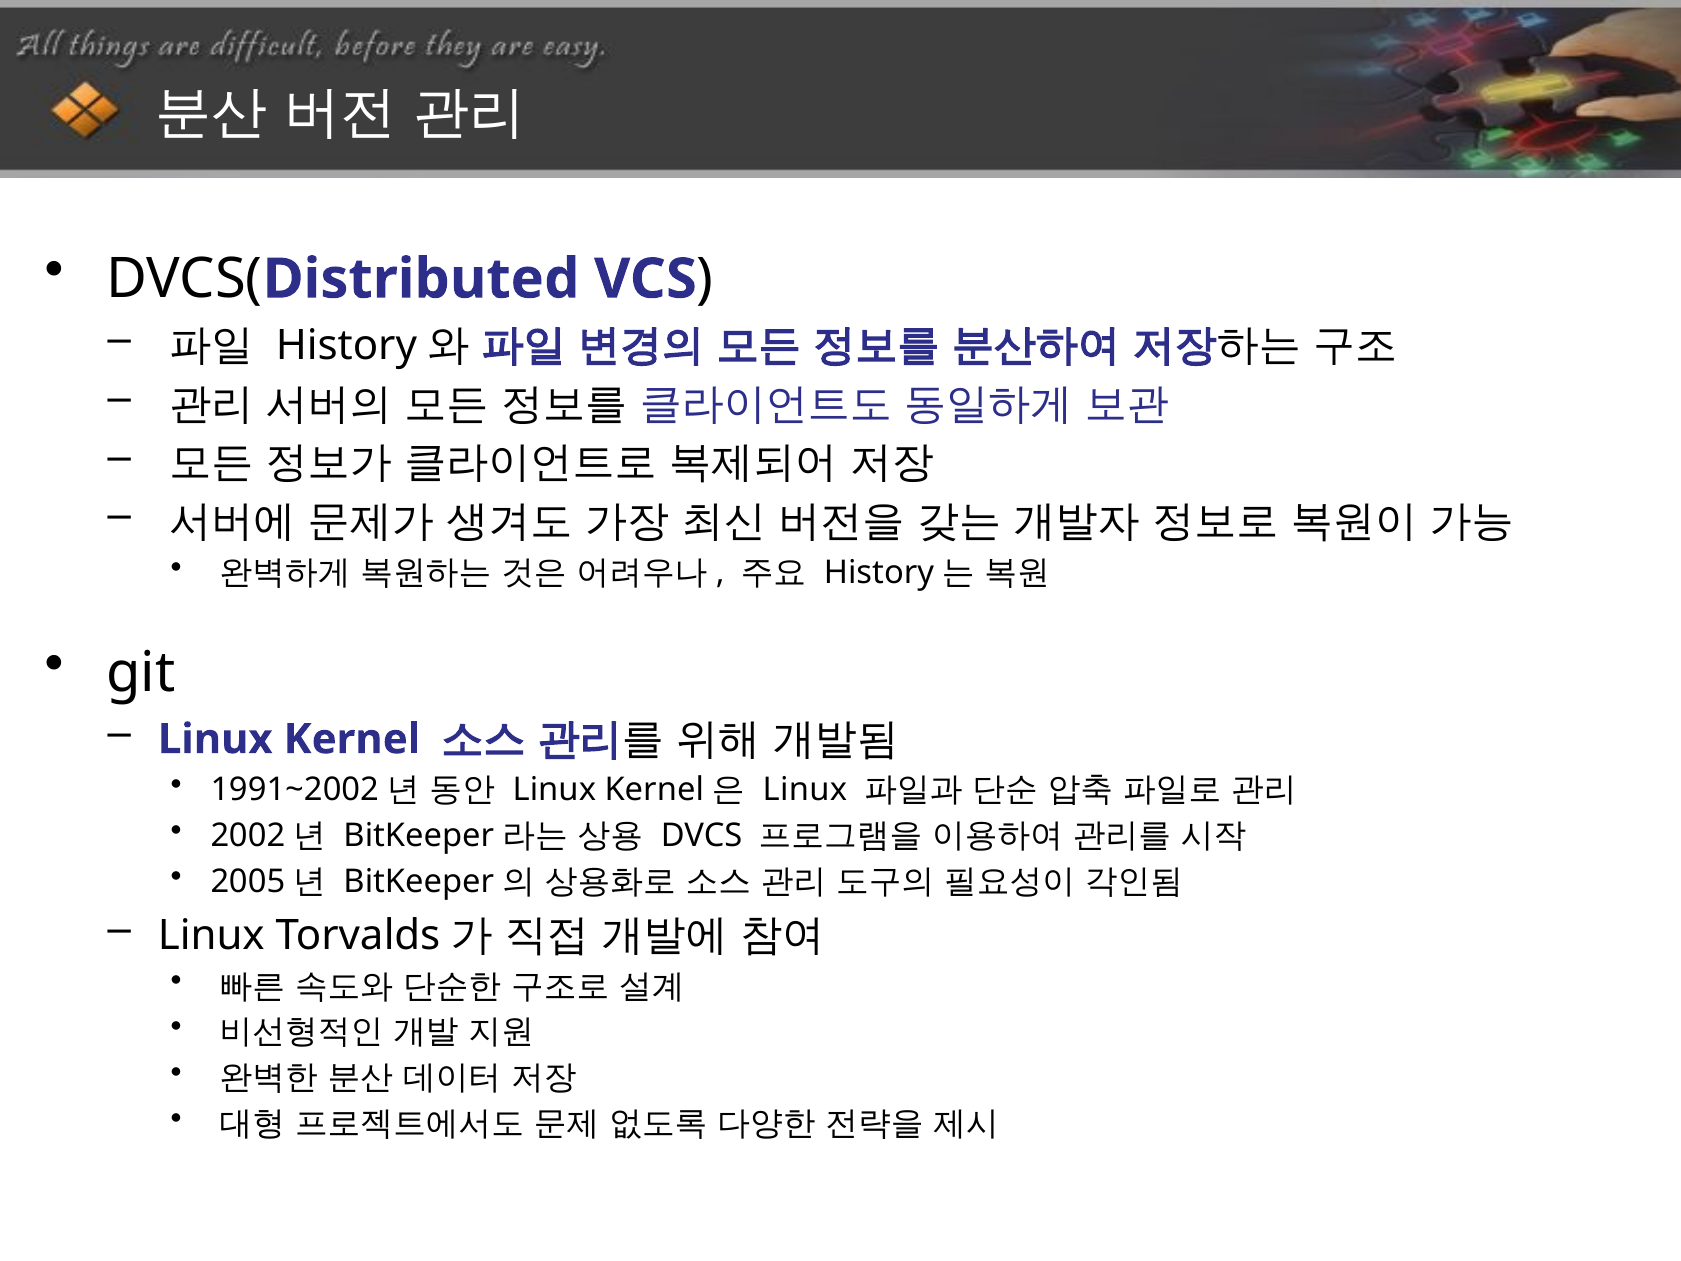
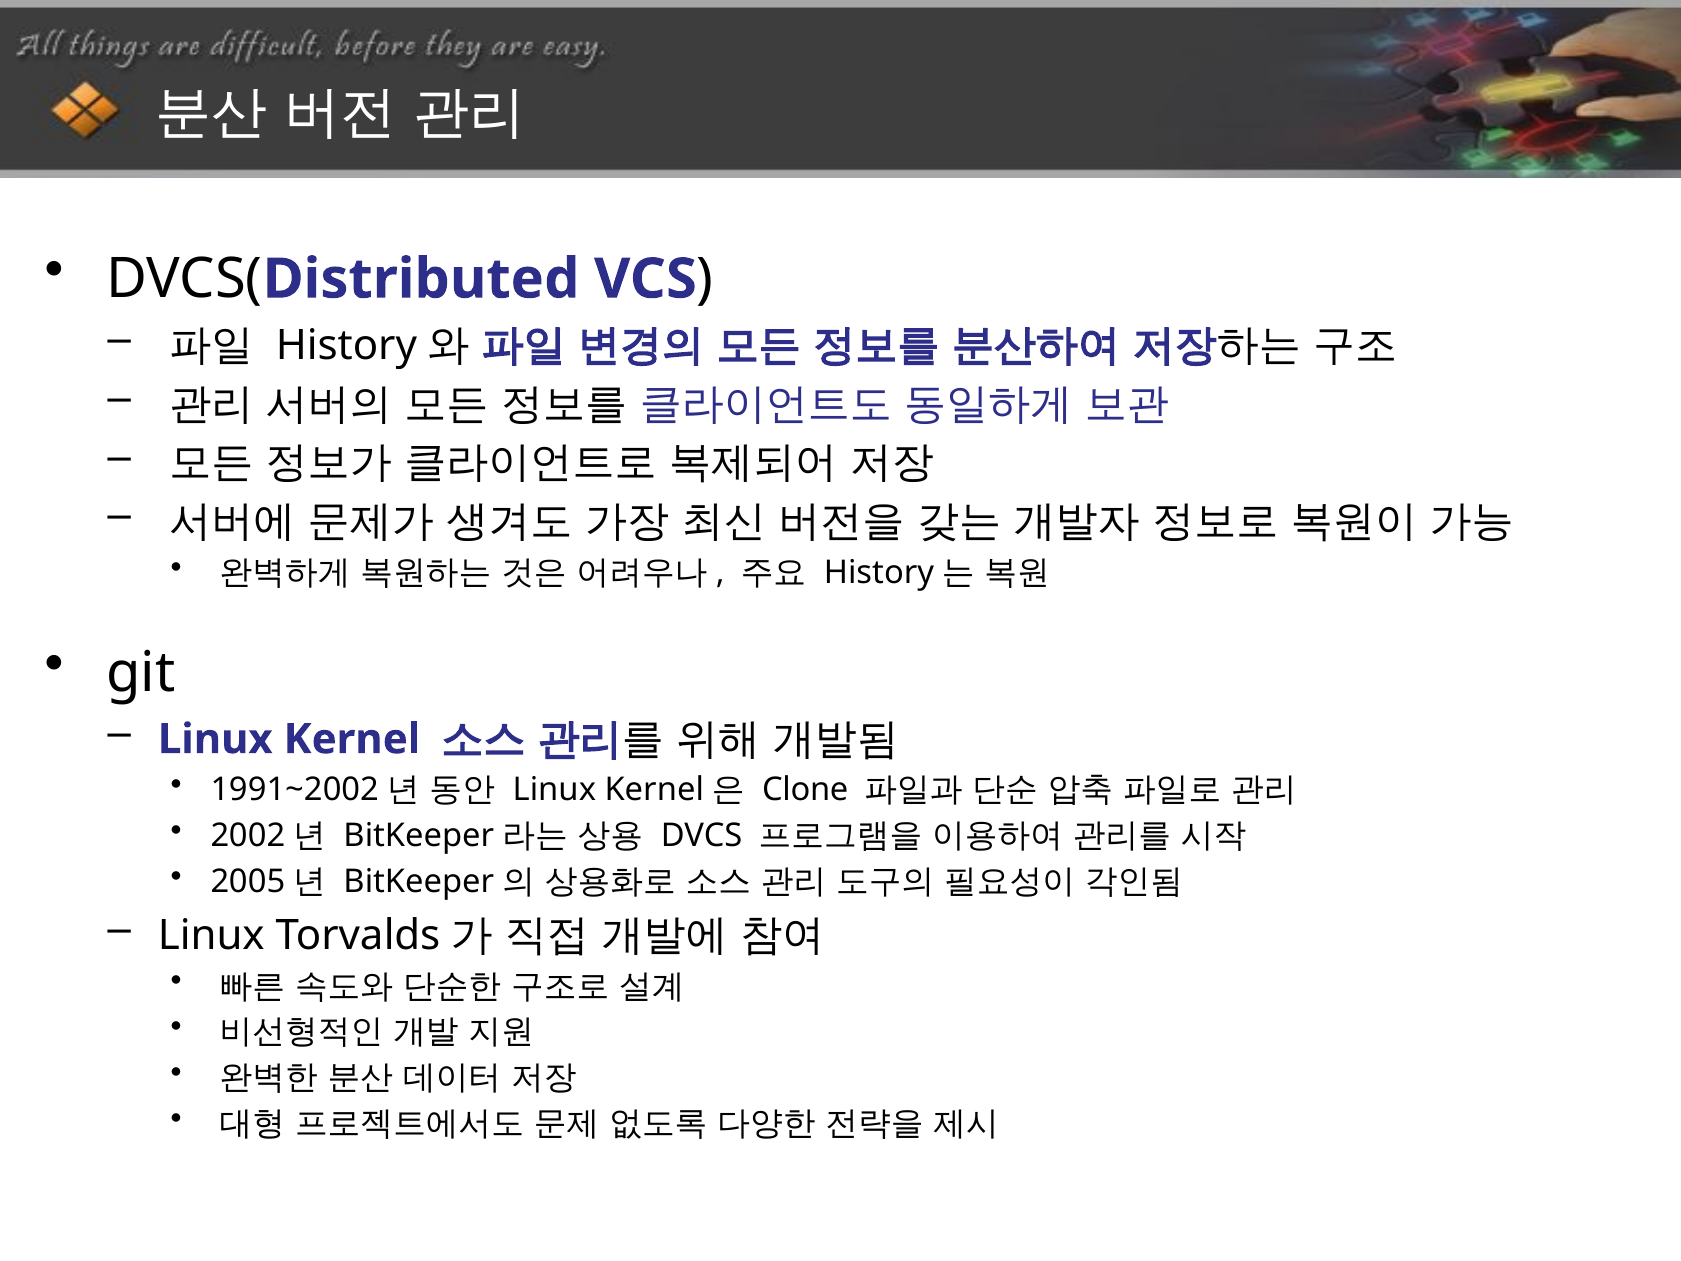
Linux at (805, 790): Linux -> Clone
